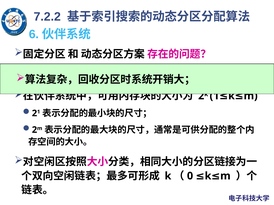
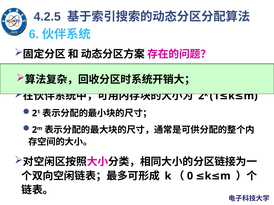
7.2.2: 7.2.2 -> 4.2.5
